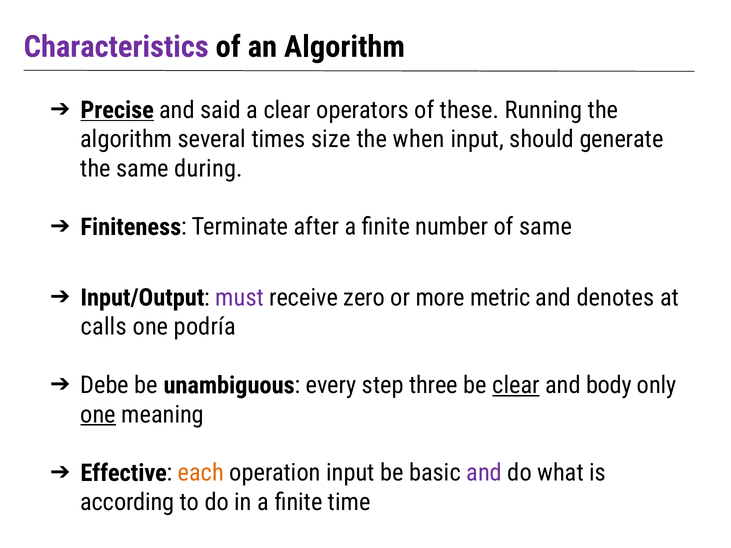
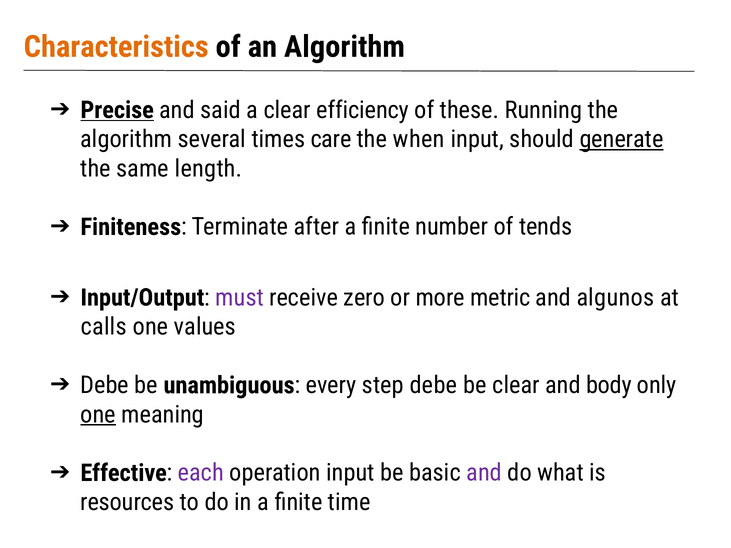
Characteristics colour: purple -> orange
operators: operators -> efficiency
size: size -> care
generate underline: none -> present
during: during -> length
of same: same -> tends
denotes: denotes -> algunos
podría: podría -> values
step three: three -> debe
clear at (516, 385) underline: present -> none
each colour: orange -> purple
according: according -> resources
